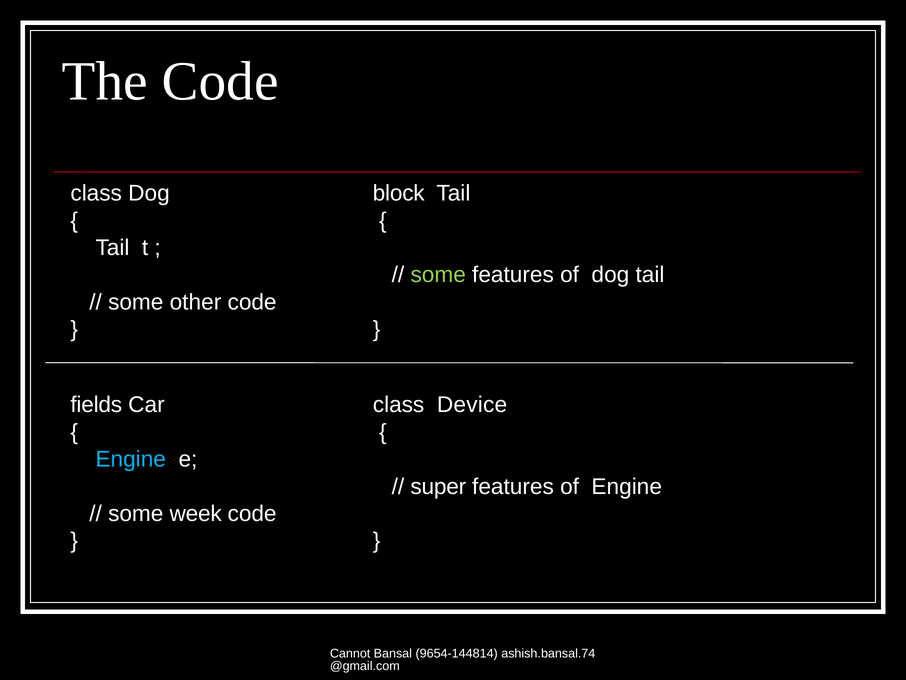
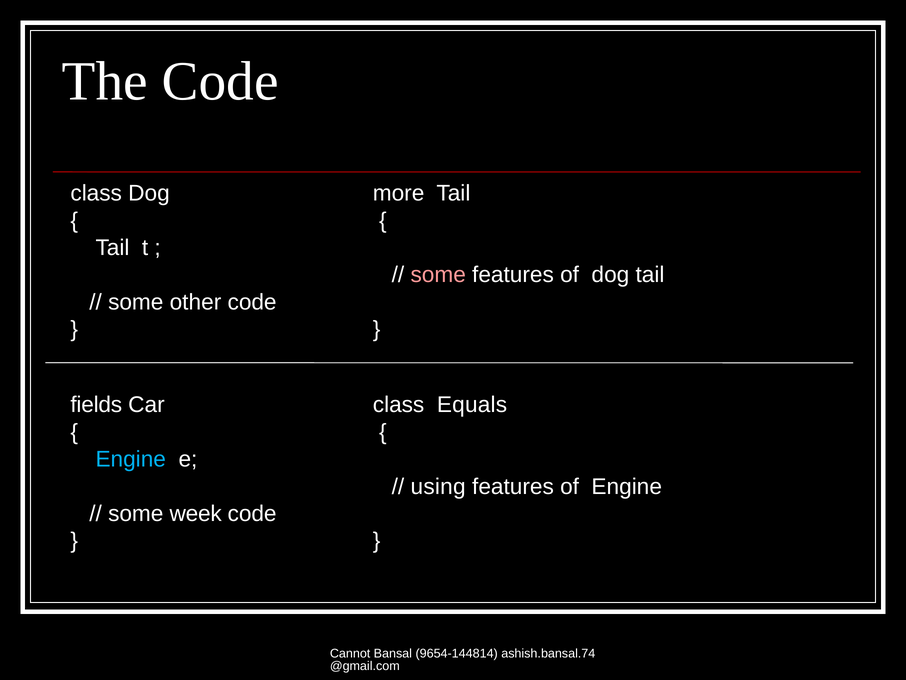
block: block -> more
some at (438, 275) colour: light green -> pink
Device: Device -> Equals
super: super -> using
